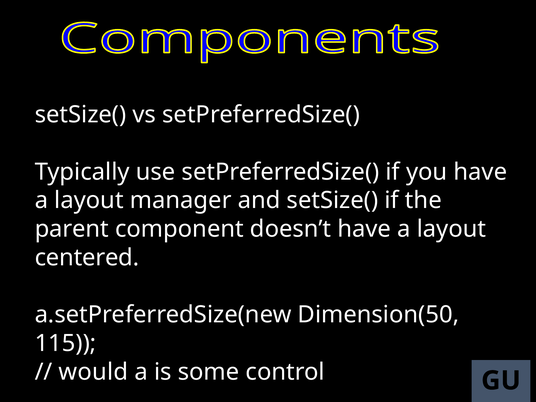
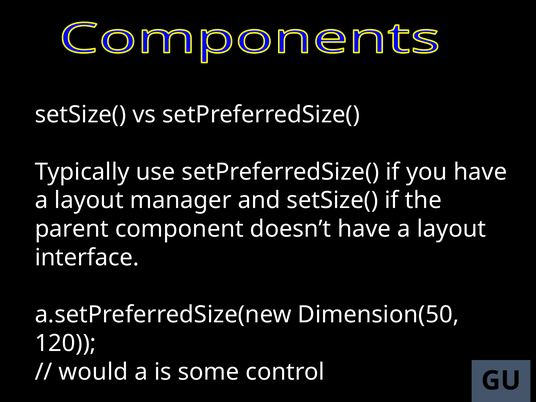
centered: centered -> interface
115: 115 -> 120
